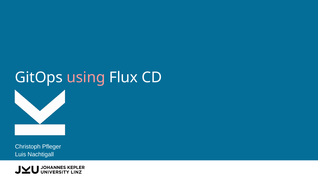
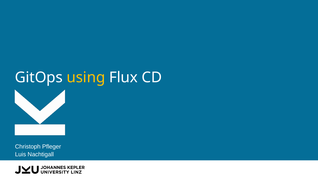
using colour: pink -> yellow
